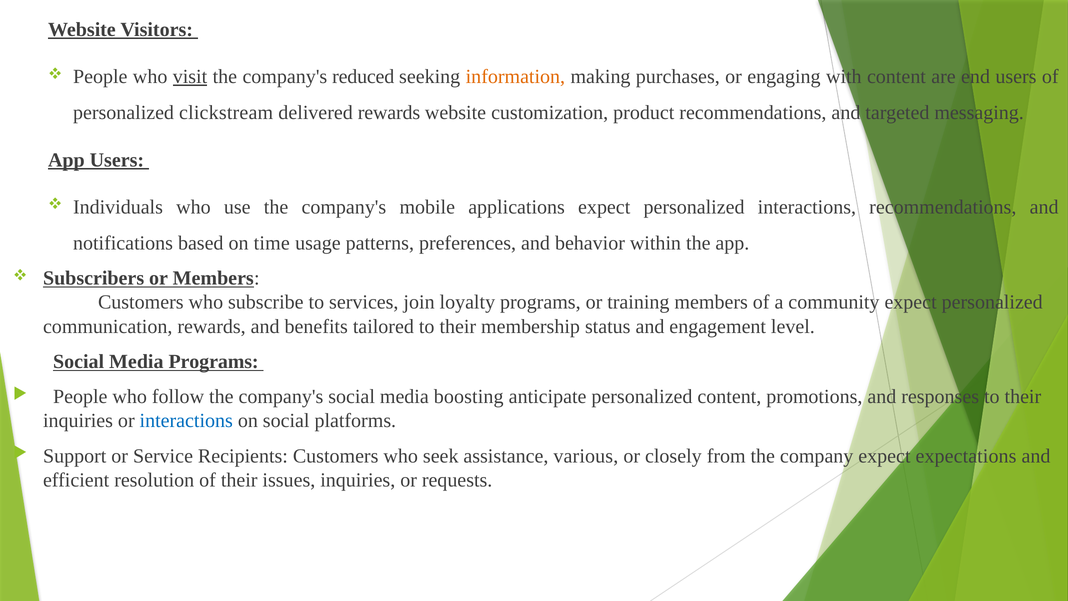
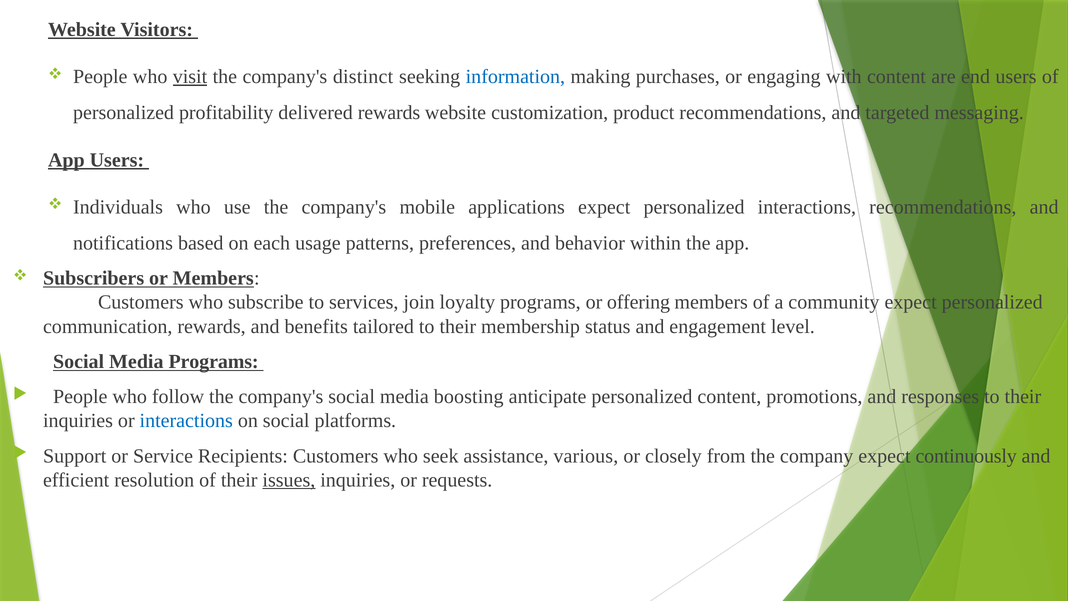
reduced: reduced -> distinct
information colour: orange -> blue
clickstream: clickstream -> profitability
time: time -> each
training: training -> offering
expectations: expectations -> continuously
issues underline: none -> present
